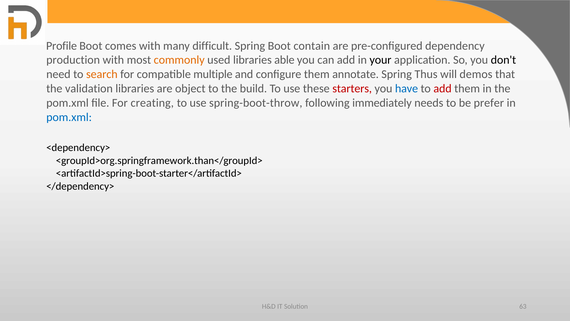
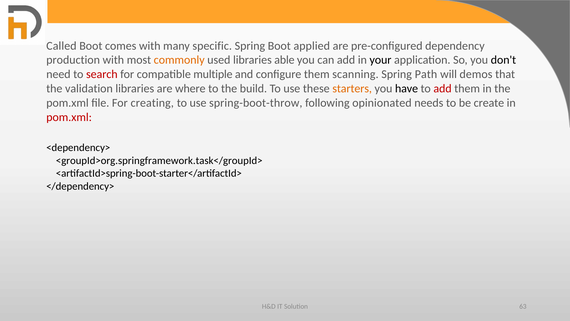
Profile: Profile -> Called
difficult: difficult -> specific
contain: contain -> applied
search colour: orange -> red
annotate: annotate -> scanning
Thus: Thus -> Path
object: object -> where
starters colour: red -> orange
have colour: blue -> black
immediately: immediately -> opinionated
prefer: prefer -> create
pom.xml at (69, 117) colour: blue -> red
<groupId>org.springframework.than</groupId>: <groupId>org.springframework.than</groupId> -> <groupId>org.springframework.task</groupId>
